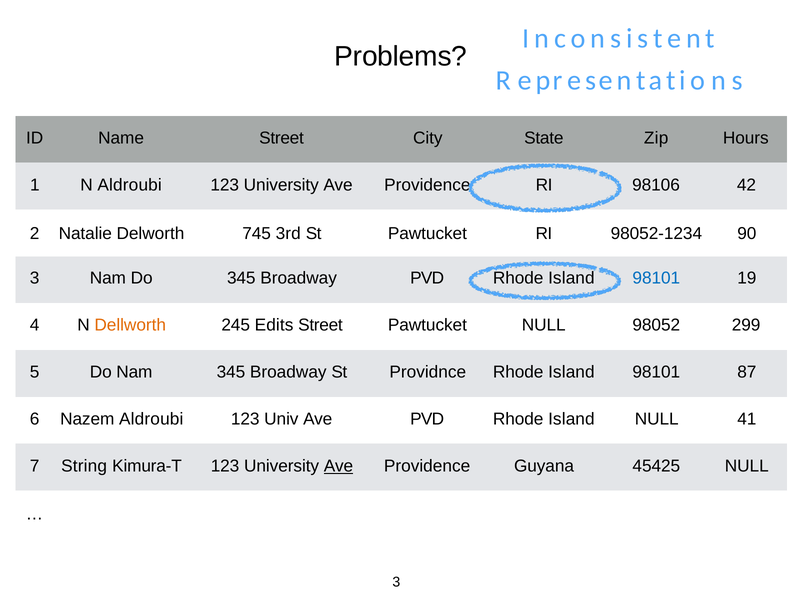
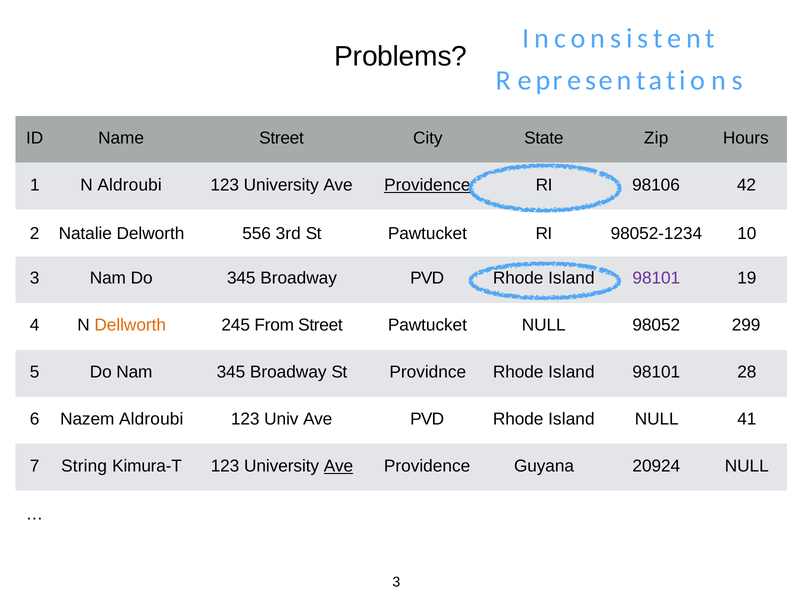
Providence at (427, 185) underline: none -> present
745: 745 -> 556
90: 90 -> 10
98101 at (656, 279) colour: blue -> purple
Edits: Edits -> From
87: 87 -> 28
45425: 45425 -> 20924
